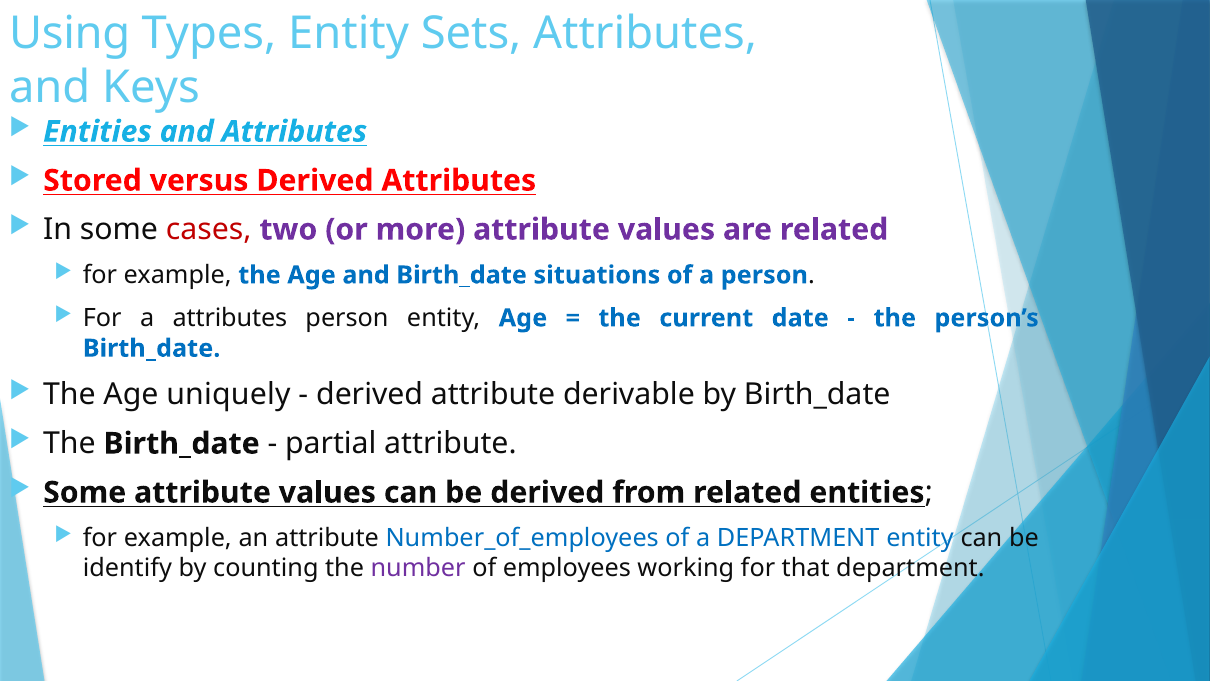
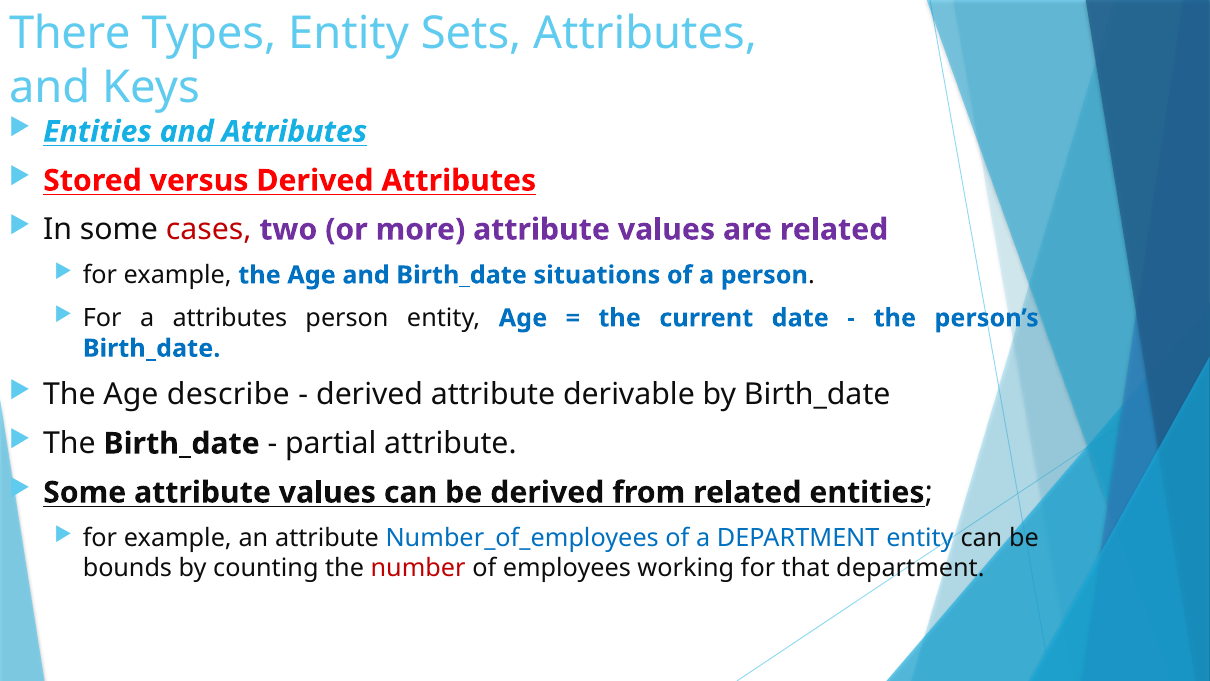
Using: Using -> There
uniquely: uniquely -> describe
identify: identify -> bounds
number colour: purple -> red
